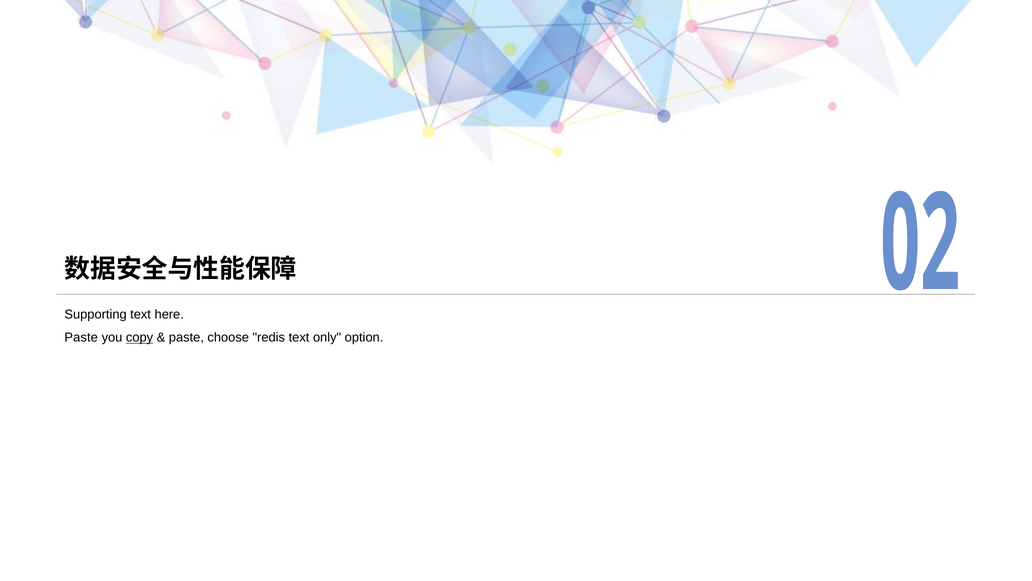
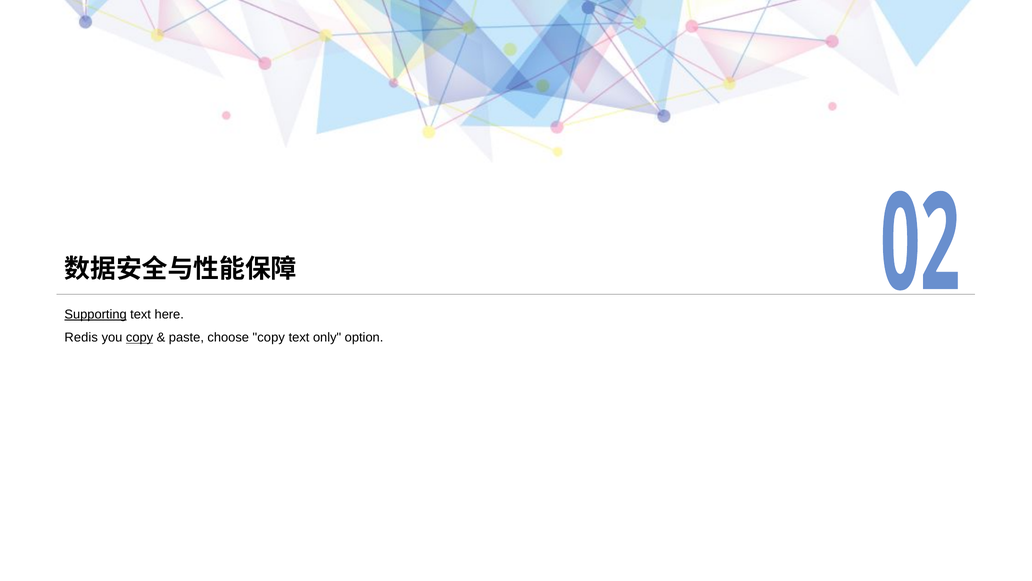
Supporting underline: none -> present
Paste at (81, 337): Paste -> Redis
choose redis: redis -> copy
